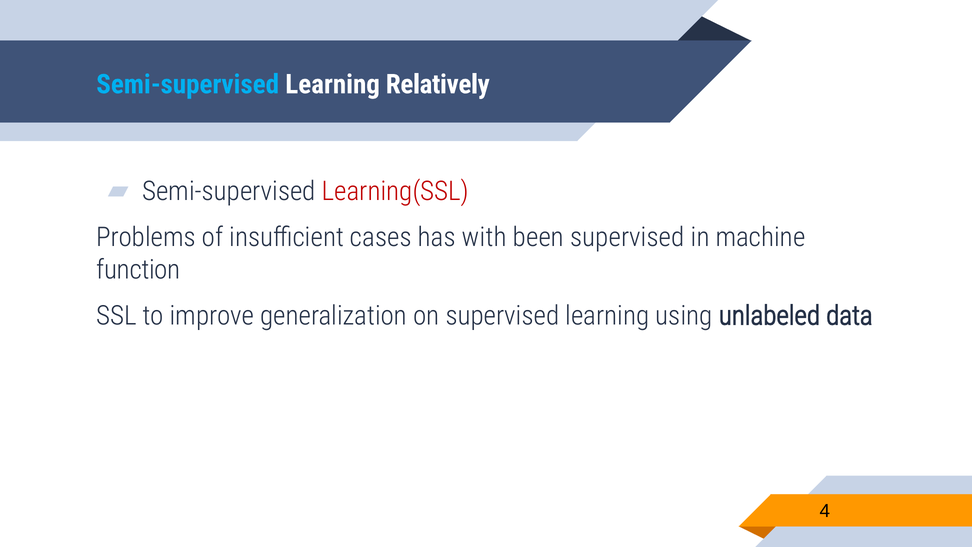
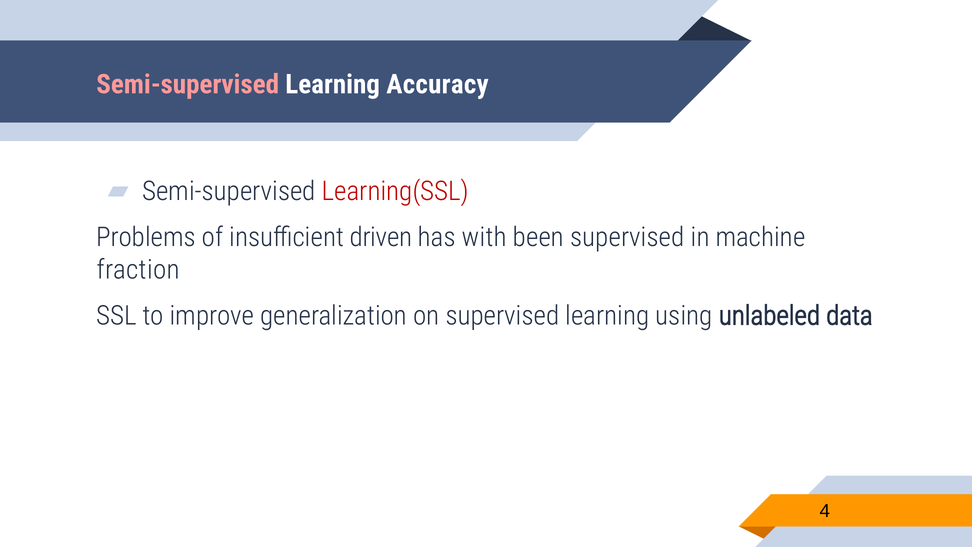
Semi-supervised at (188, 84) colour: light blue -> pink
Relatively: Relatively -> Accuracy
cases: cases -> driven
function: function -> fraction
